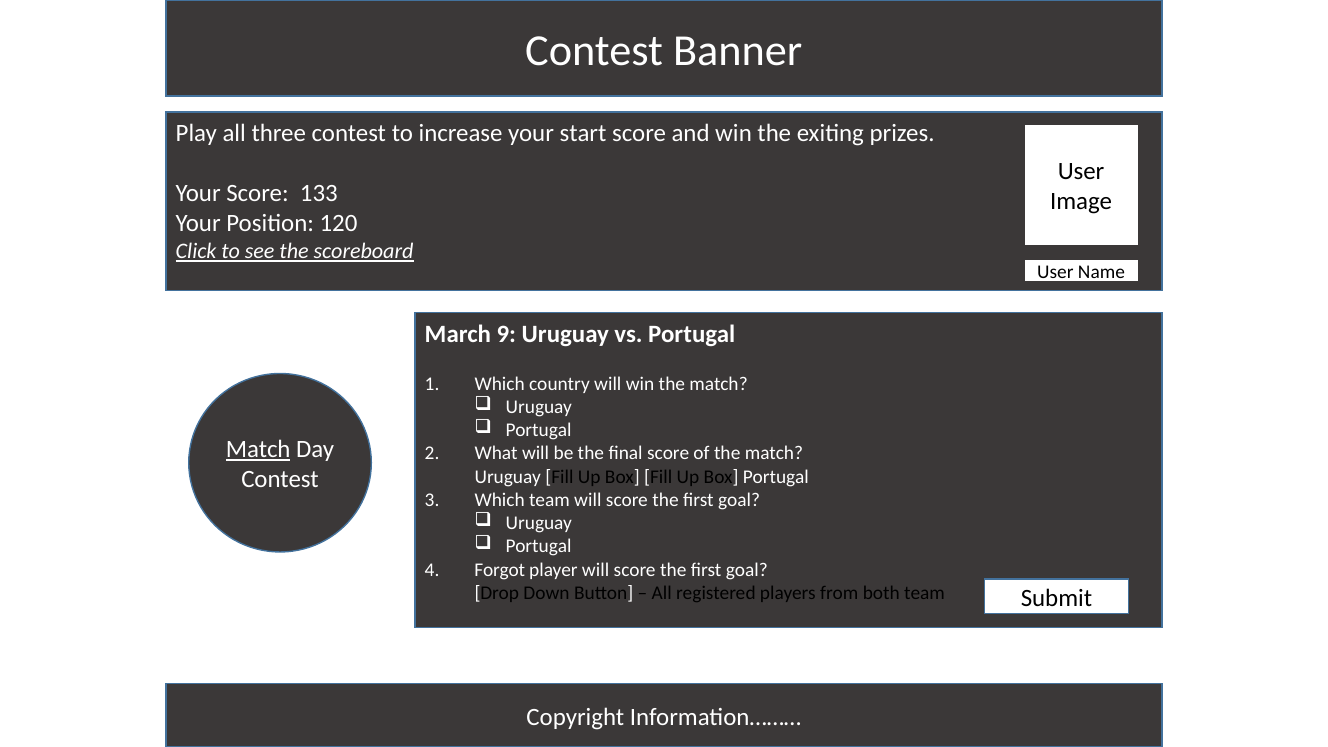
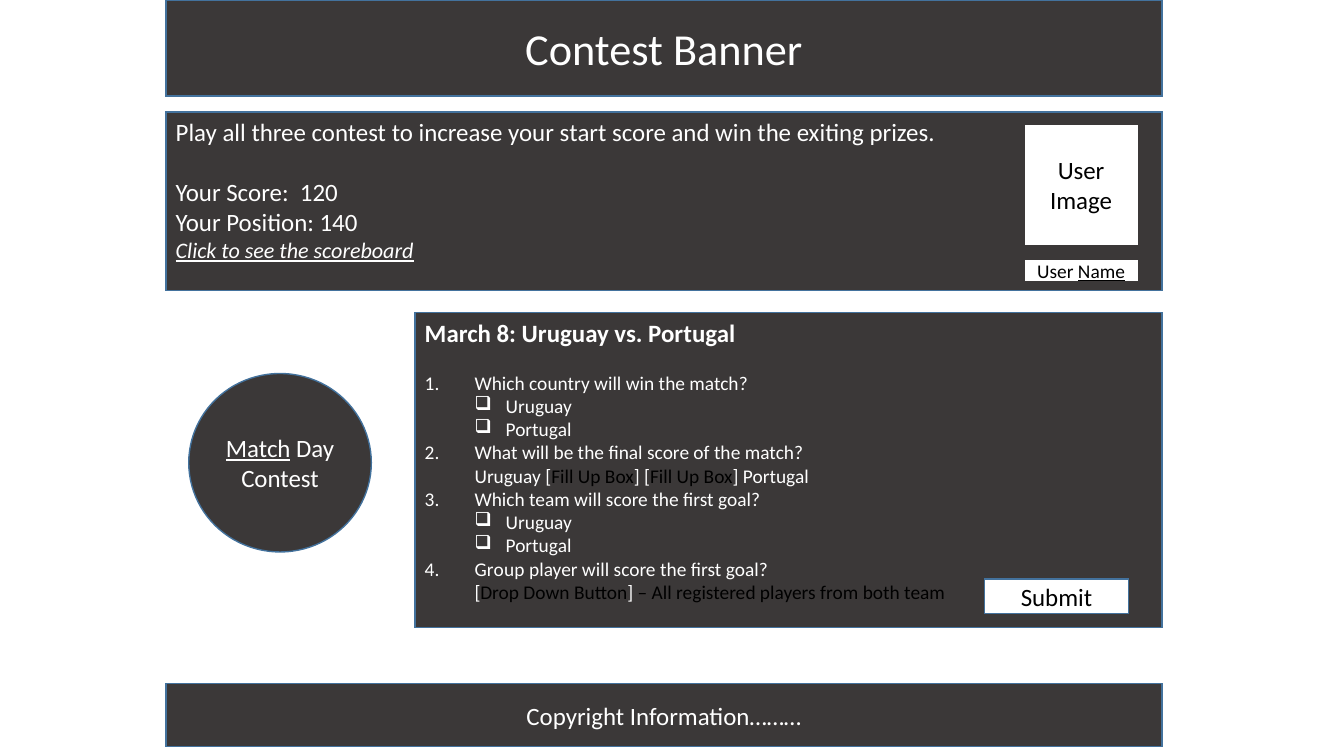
133: 133 -> 120
120: 120 -> 140
Name underline: none -> present
9: 9 -> 8
Forgot: Forgot -> Group
